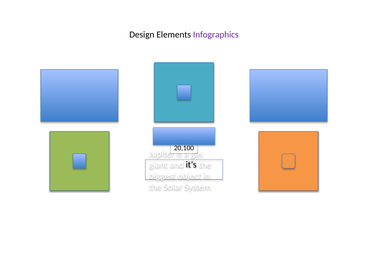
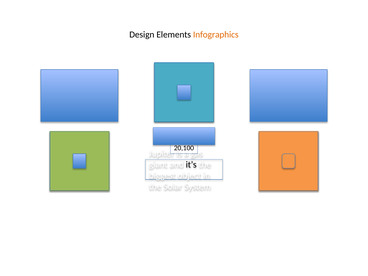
Infographics colour: purple -> orange
